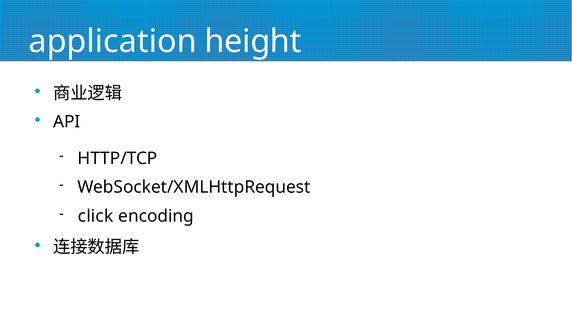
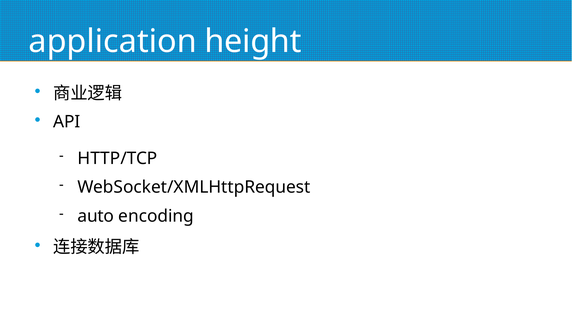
click: click -> auto
